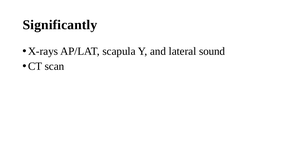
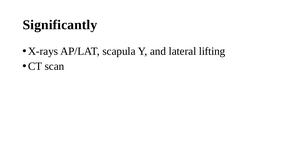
sound: sound -> lifting
